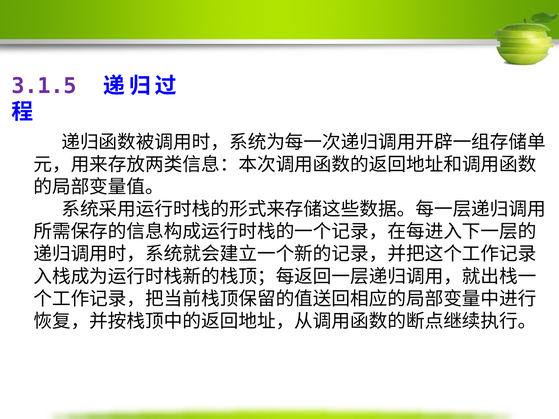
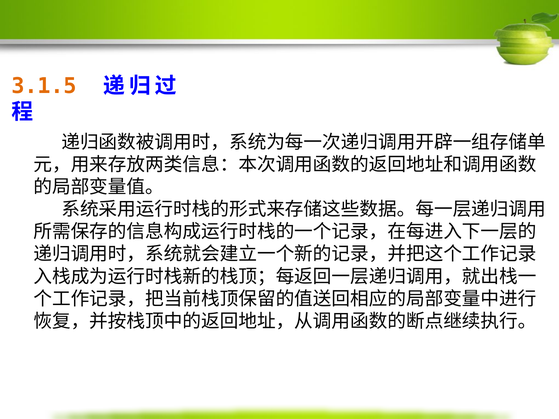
3.1.5 colour: purple -> orange
